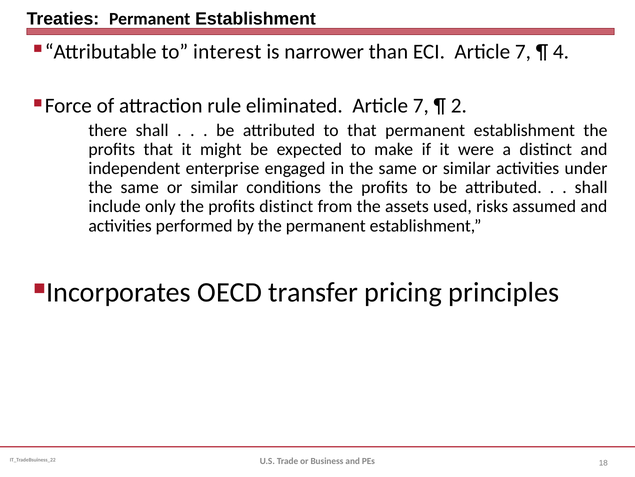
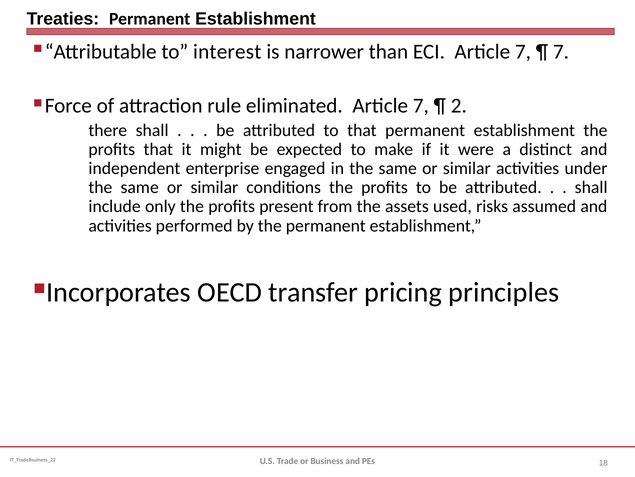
4 at (561, 51): 4 -> 7
profits distinct: distinct -> present
